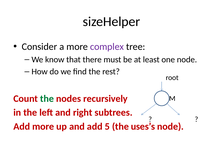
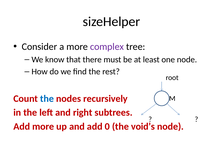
the at (47, 99) colour: green -> blue
5: 5 -> 0
uses’s: uses’s -> void’s
